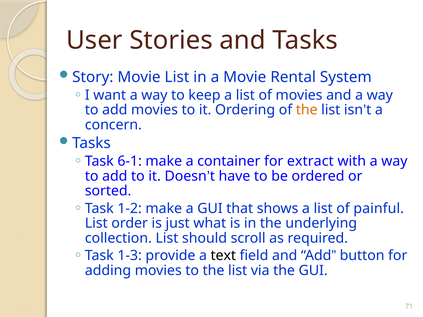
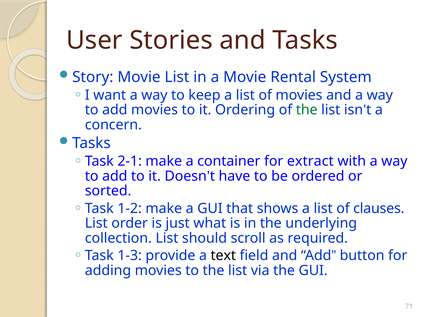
the at (307, 110) colour: orange -> green
6-1: 6-1 -> 2-1
painful: painful -> clauses
